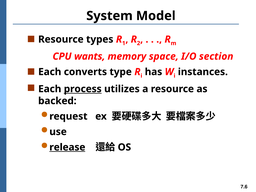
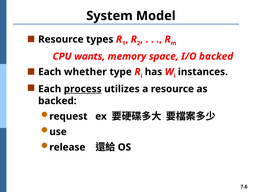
I/O section: section -> backed
converts: converts -> whether
release underline: present -> none
